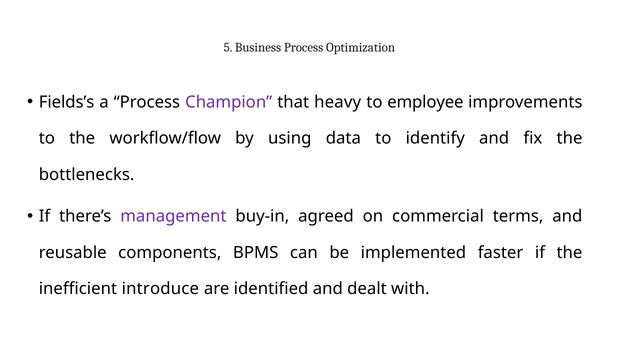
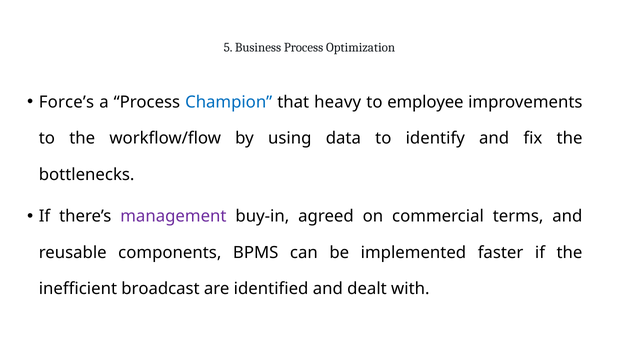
Fields’s: Fields’s -> Force’s
Champion colour: purple -> blue
introduce: introduce -> broadcast
